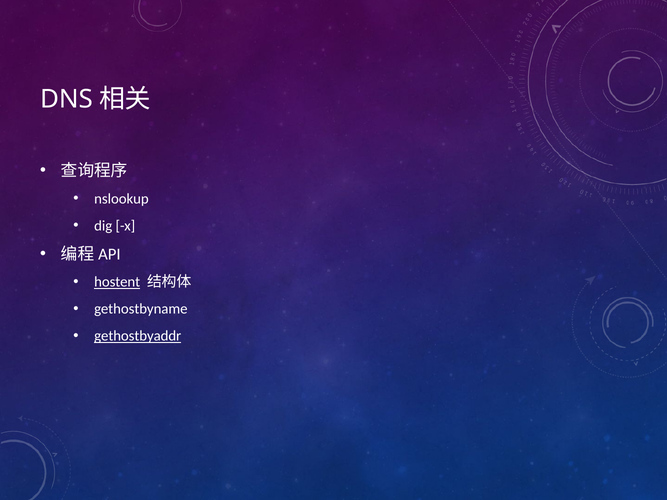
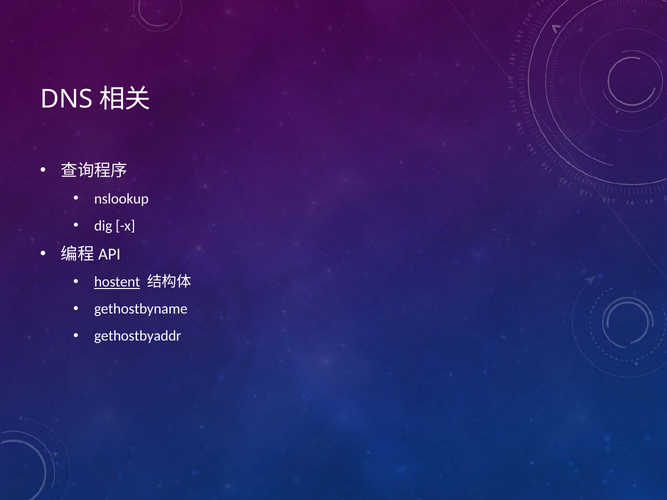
gethostbyaddr underline: present -> none
